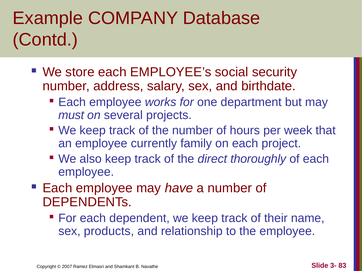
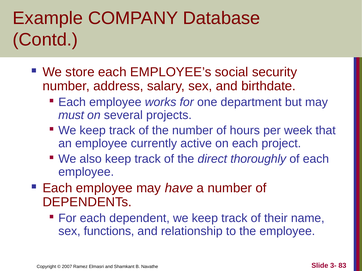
family: family -> active
products: products -> functions
